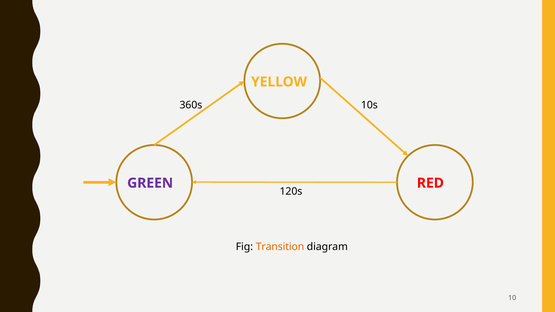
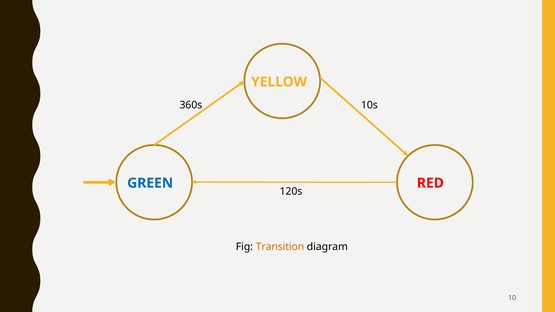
GREEN colour: purple -> blue
